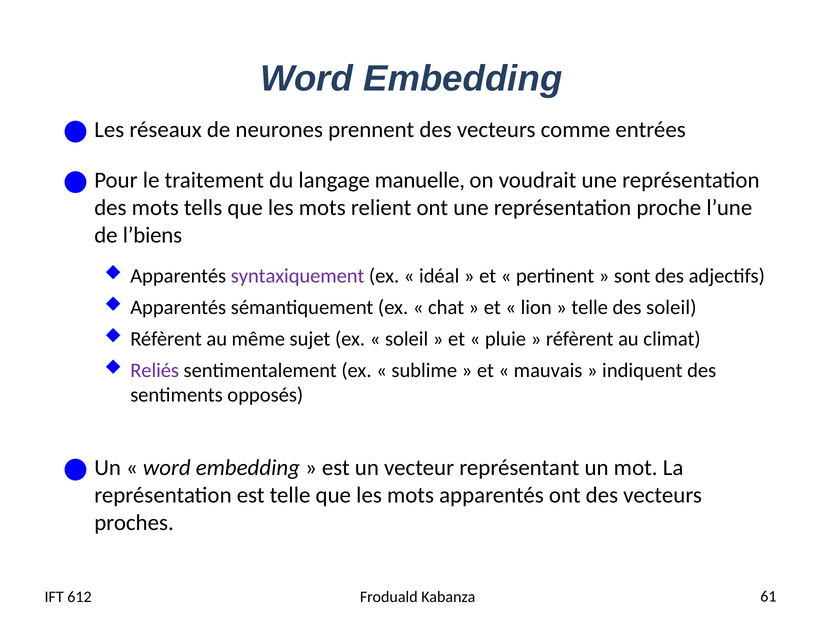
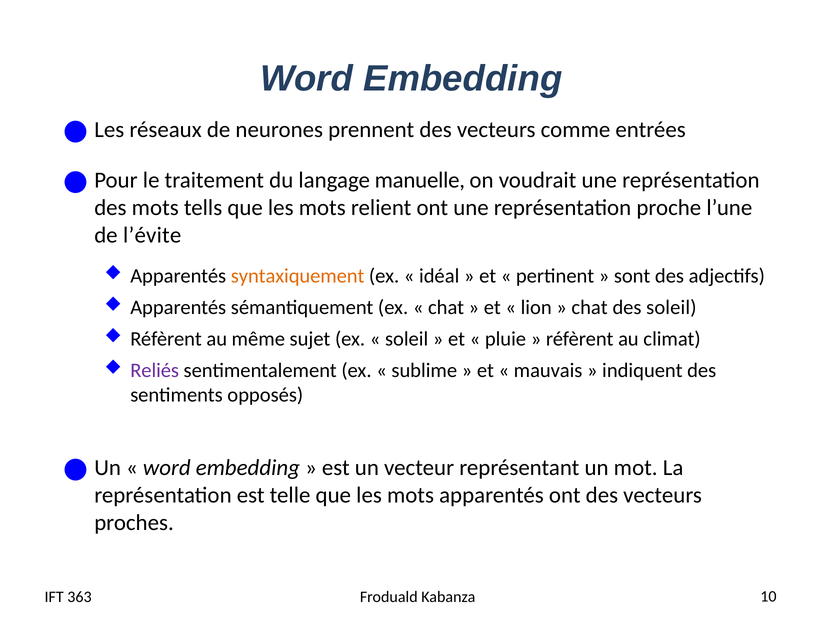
l’biens: l’biens -> l’évite
syntaxiquement colour: purple -> orange
telle at (590, 308): telle -> chat
612: 612 -> 363
61: 61 -> 10
